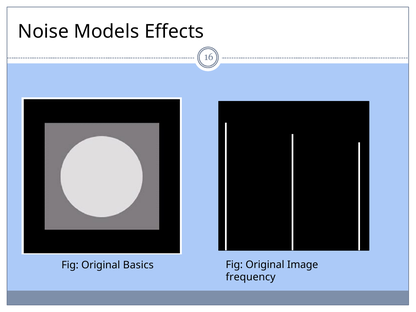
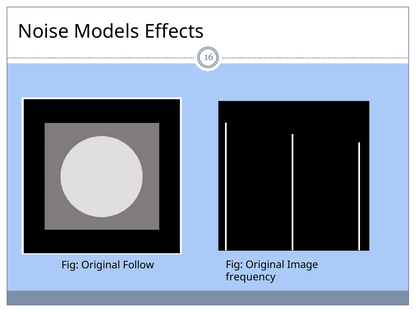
Basics: Basics -> Follow
